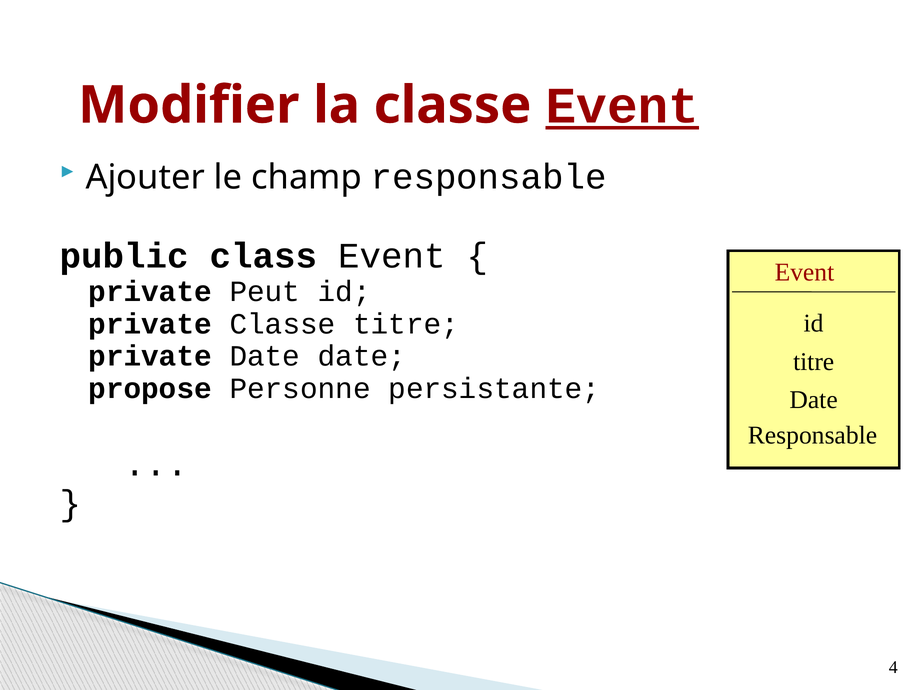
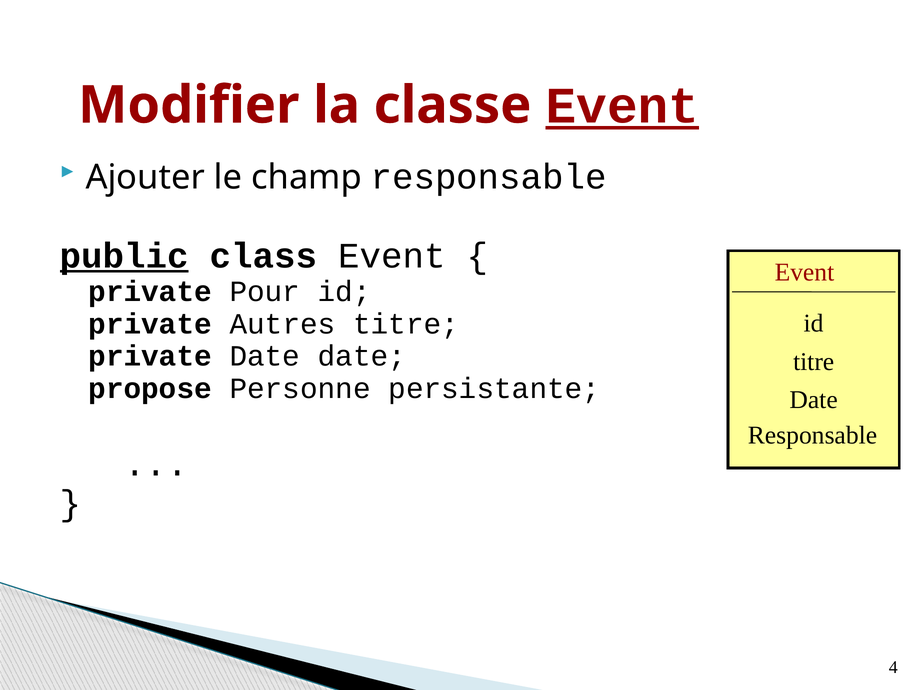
public underline: none -> present
Peut: Peut -> Pour
private Classe: Classe -> Autres
